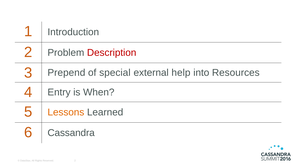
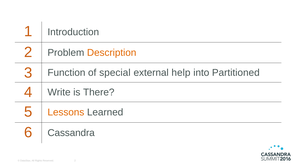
Description colour: red -> orange
Prepend: Prepend -> Function
Resources: Resources -> Partitioned
Entry: Entry -> Write
When: When -> There
